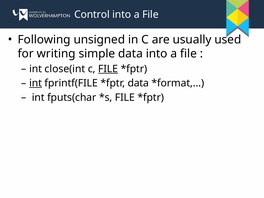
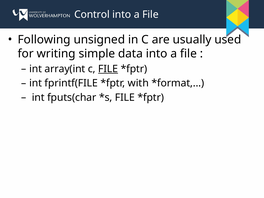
close(int: close(int -> array(int
int at (36, 83) underline: present -> none
data at (138, 83): data -> with
